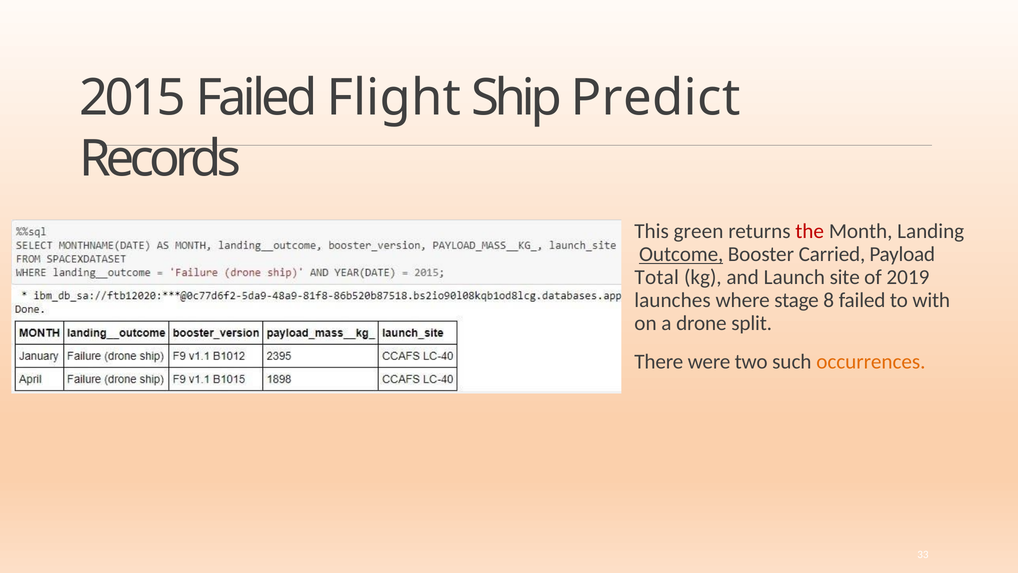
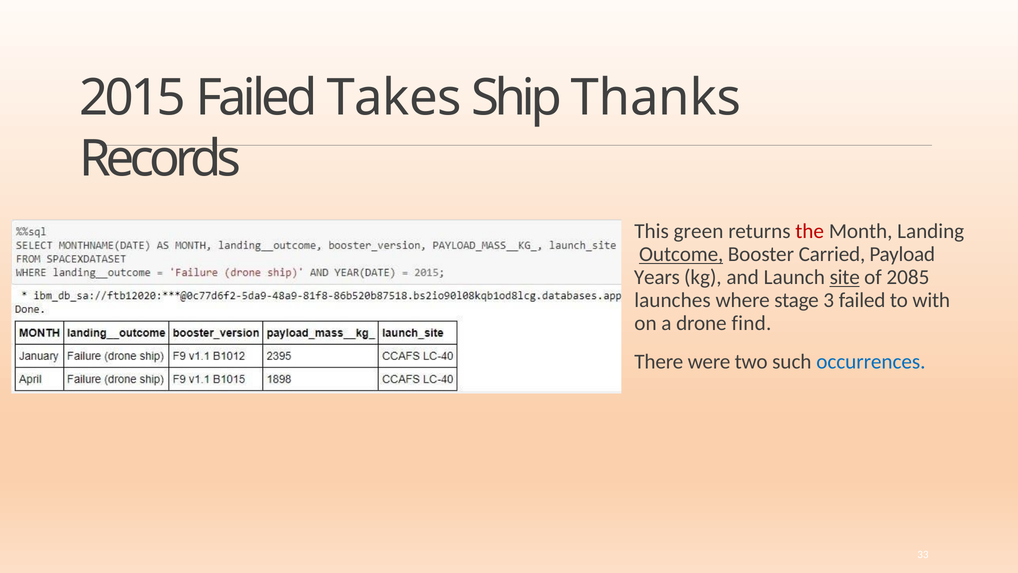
Flight: Flight -> Takes
Predict: Predict -> Thanks
Total: Total -> Years
site underline: none -> present
2019: 2019 -> 2085
8: 8 -> 3
split: split -> find
occurrences colour: orange -> blue
